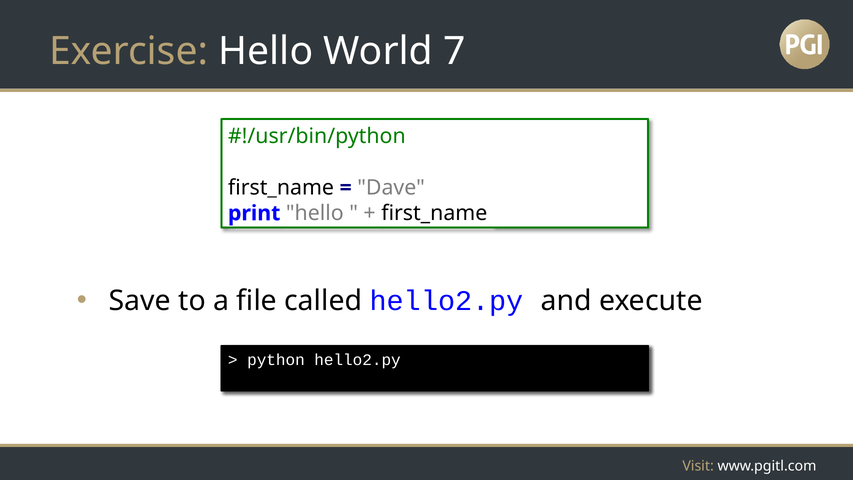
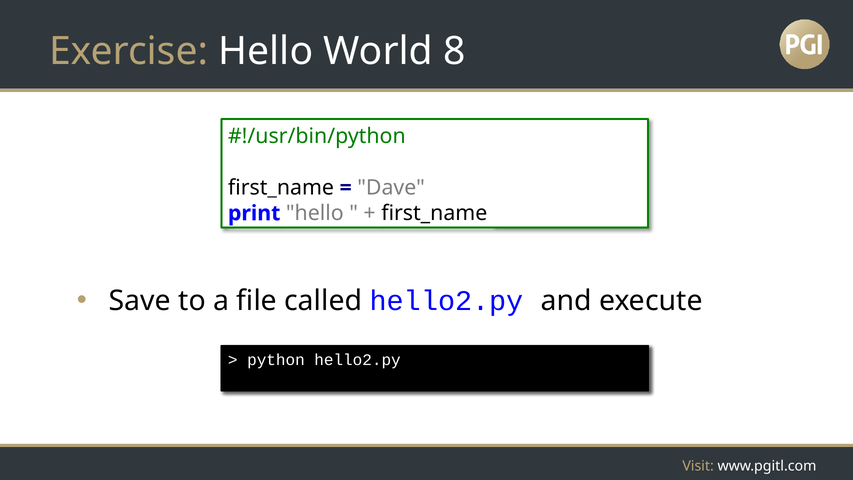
7: 7 -> 8
